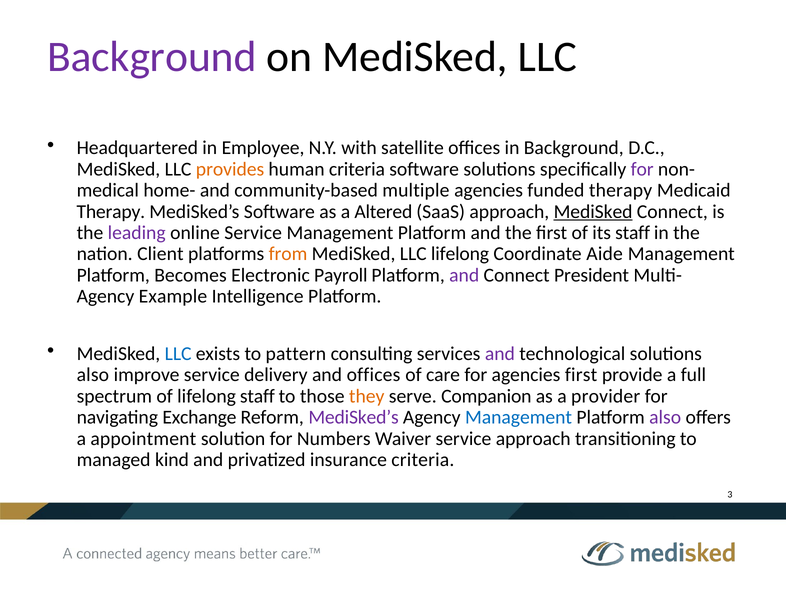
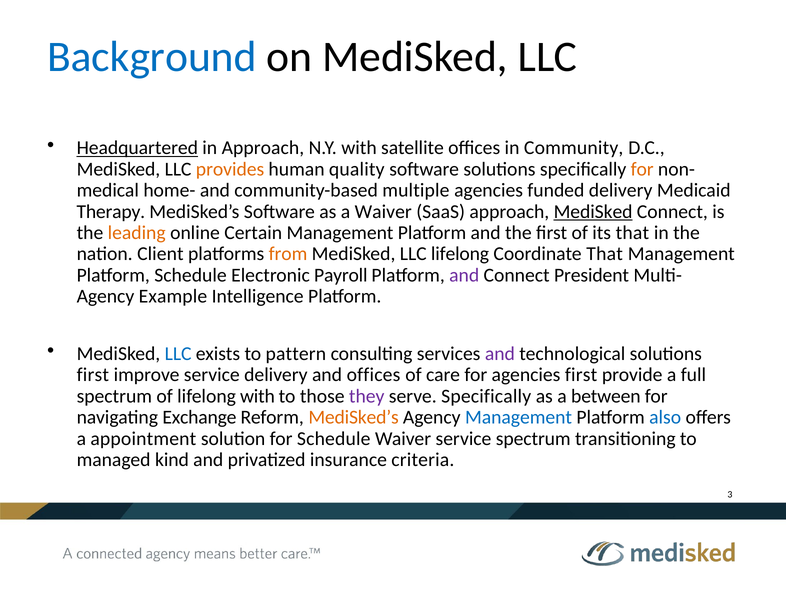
Background at (152, 57) colour: purple -> blue
Headquartered underline: none -> present
in Employee: Employee -> Approach
in Background: Background -> Community
human criteria: criteria -> quality
for at (642, 169) colour: purple -> orange
funded therapy: therapy -> delivery
a Altered: Altered -> Waiver
leading colour: purple -> orange
online Service: Service -> Certain
its staff: staff -> that
Coordinate Aide: Aide -> That
Platform Becomes: Becomes -> Schedule
also at (93, 375): also -> first
lifelong staff: staff -> with
they colour: orange -> purple
serve Companion: Companion -> Specifically
provider: provider -> between
MediSked’s at (354, 418) colour: purple -> orange
also at (665, 418) colour: purple -> blue
for Numbers: Numbers -> Schedule
service approach: approach -> spectrum
